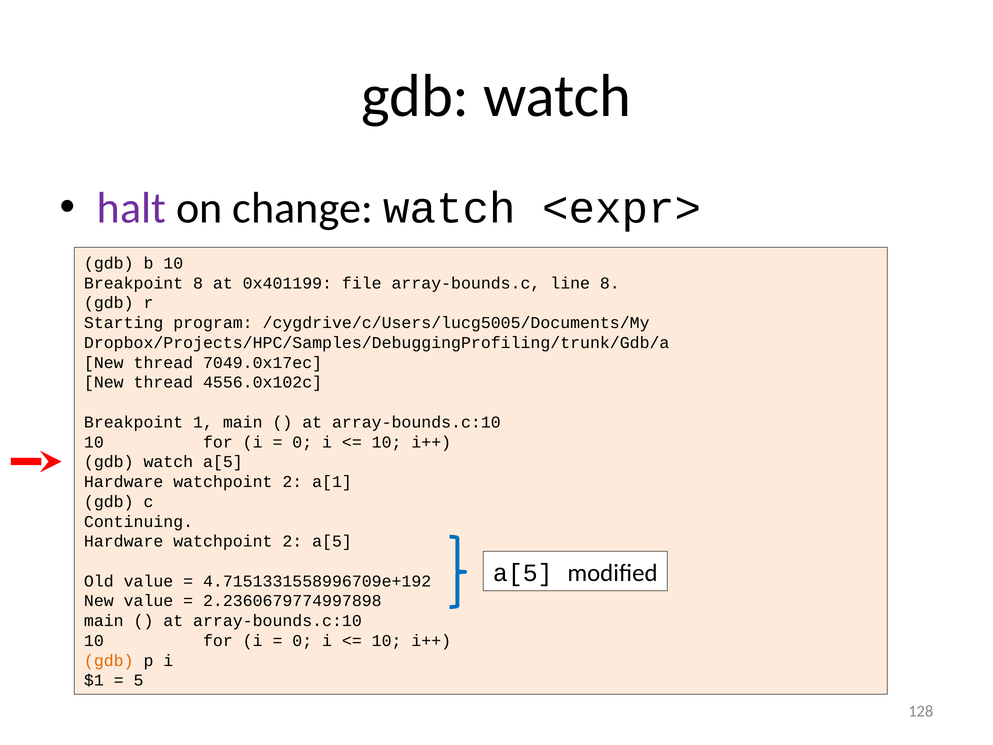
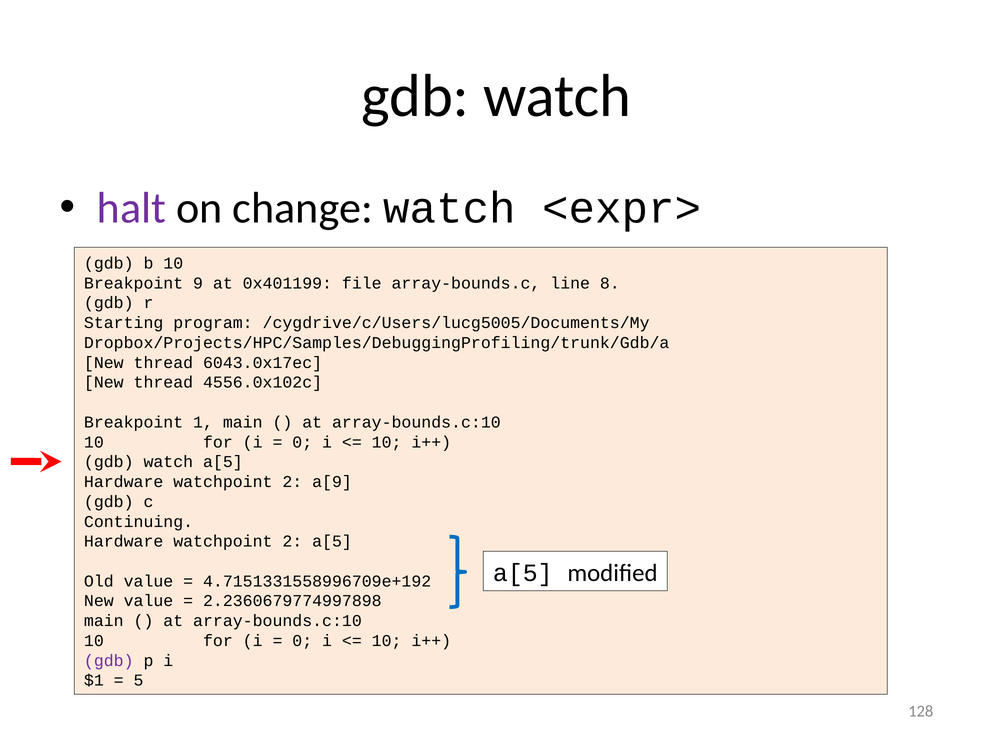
Breakpoint 8: 8 -> 9
7049.0x17ec: 7049.0x17ec -> 6043.0x17ec
a[1: a[1 -> a[9
gdb at (109, 660) colour: orange -> purple
